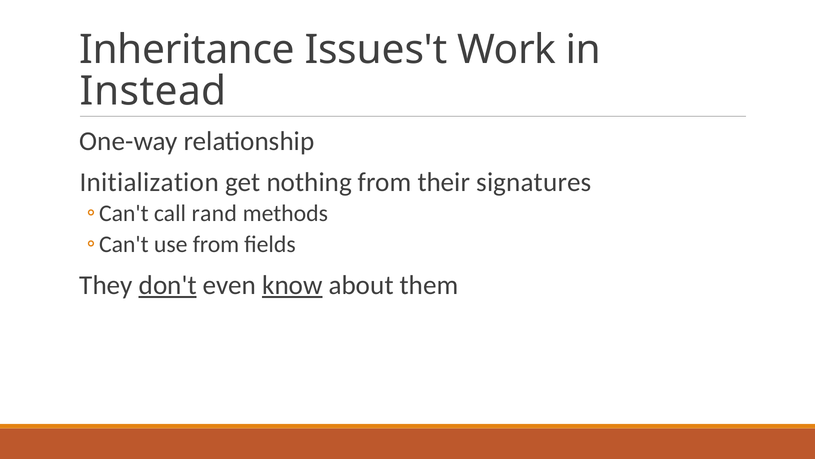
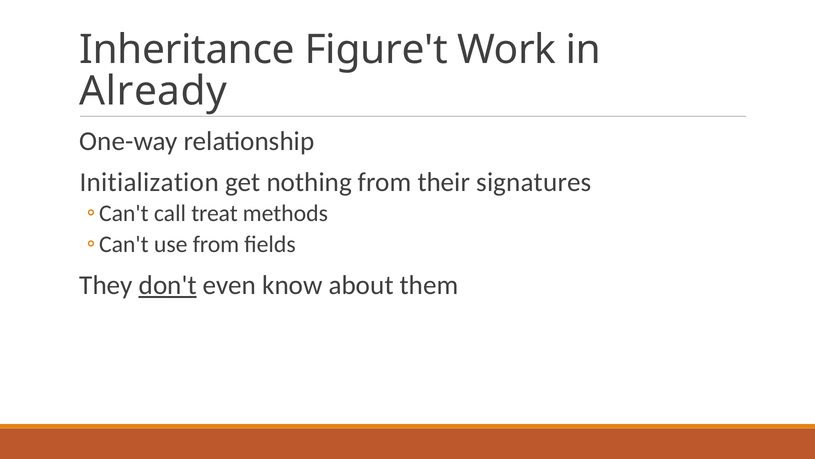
Issues't: Issues't -> Figure't
Instead: Instead -> Already
rand: rand -> treat
know underline: present -> none
